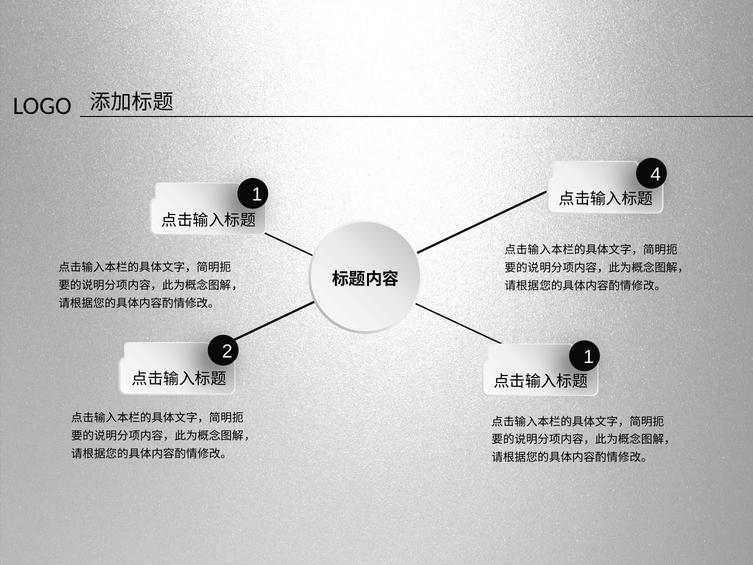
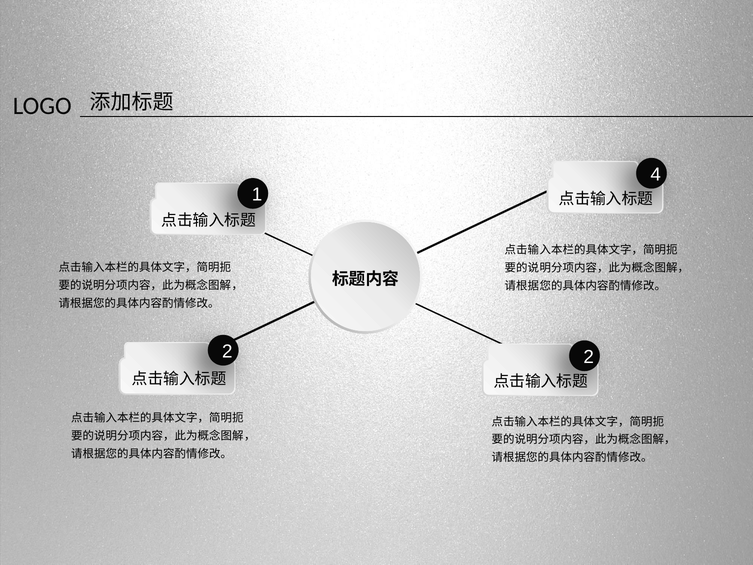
2 1: 1 -> 2
